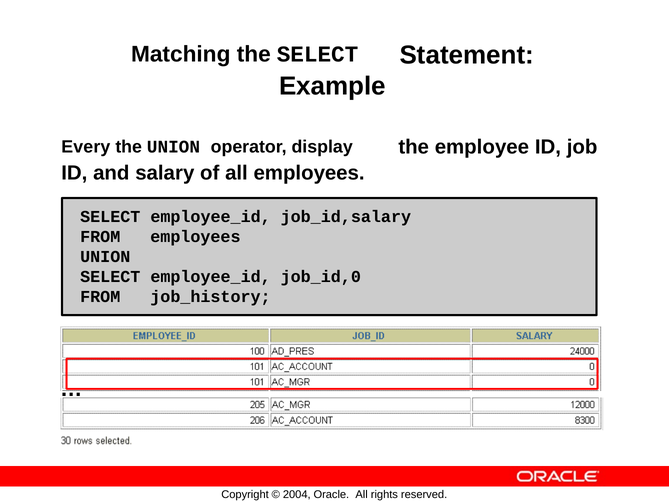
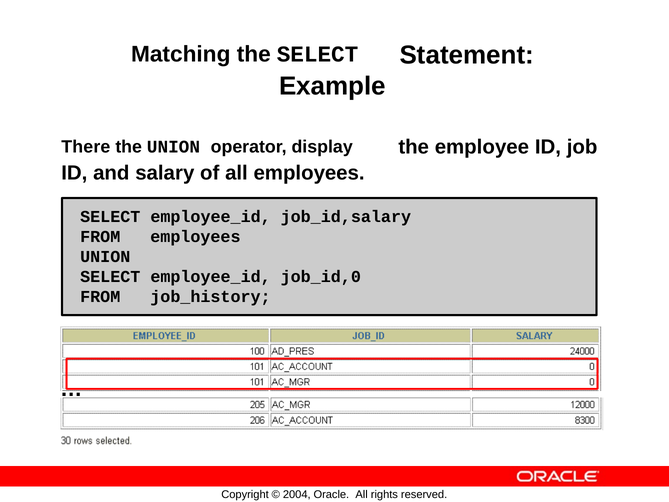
Every: Every -> There
